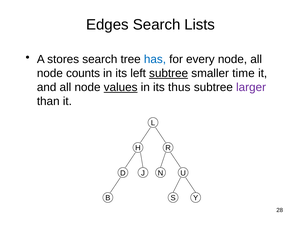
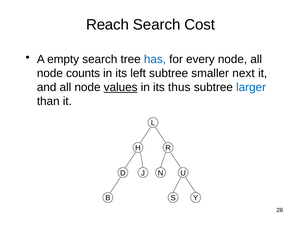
Edges: Edges -> Reach
Lists: Lists -> Cost
stores: stores -> empty
subtree at (169, 74) underline: present -> none
time: time -> next
larger colour: purple -> blue
